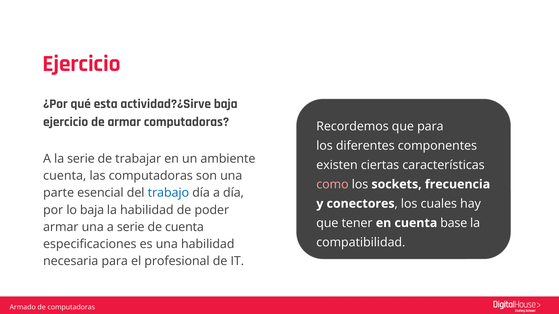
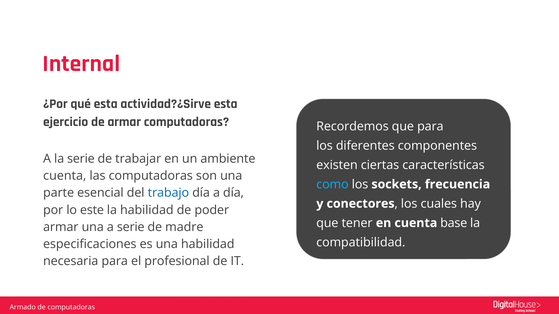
Ejercicio at (82, 64): Ejercicio -> Internal
actividad?¿Sirve baja: baja -> esta
como colour: pink -> light blue
lo baja: baja -> este
de cuenta: cuenta -> madre
